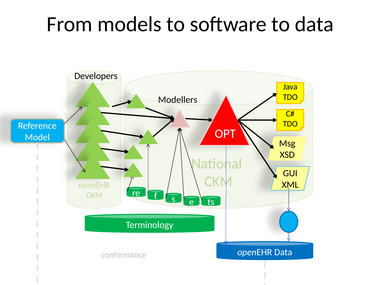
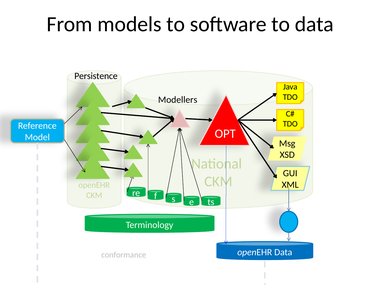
Developers: Developers -> Persistence
